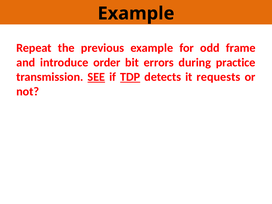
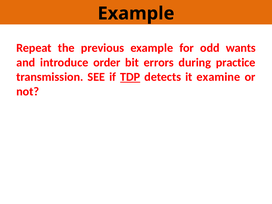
frame: frame -> wants
SEE underline: present -> none
requests: requests -> examine
